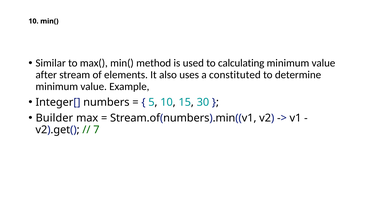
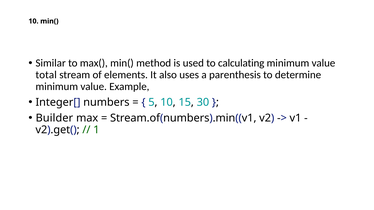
after: after -> total
constituted: constituted -> parenthesis
7: 7 -> 1
